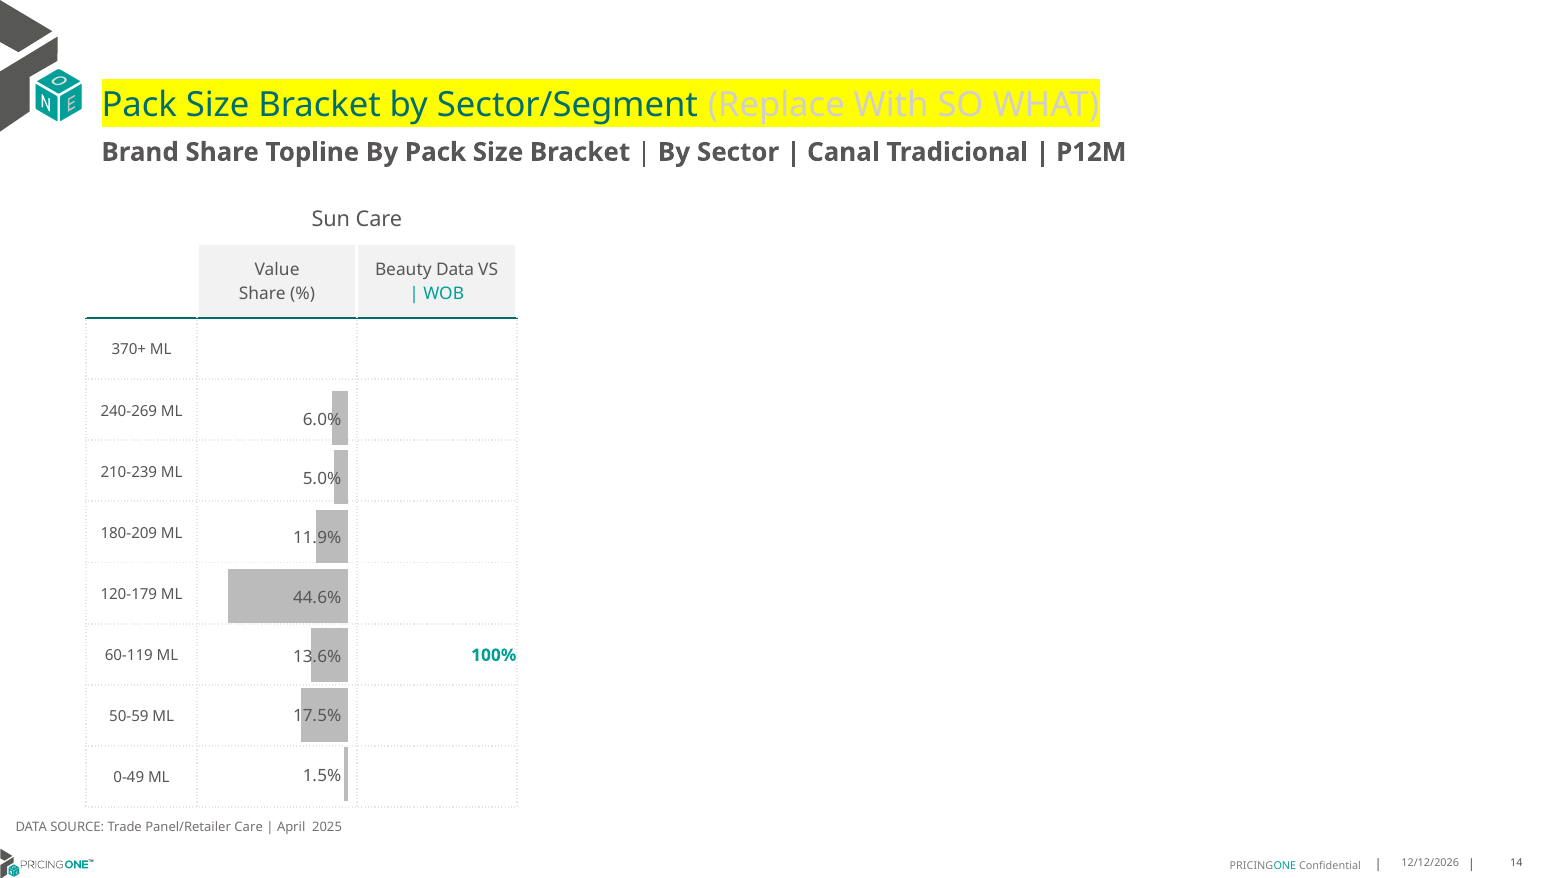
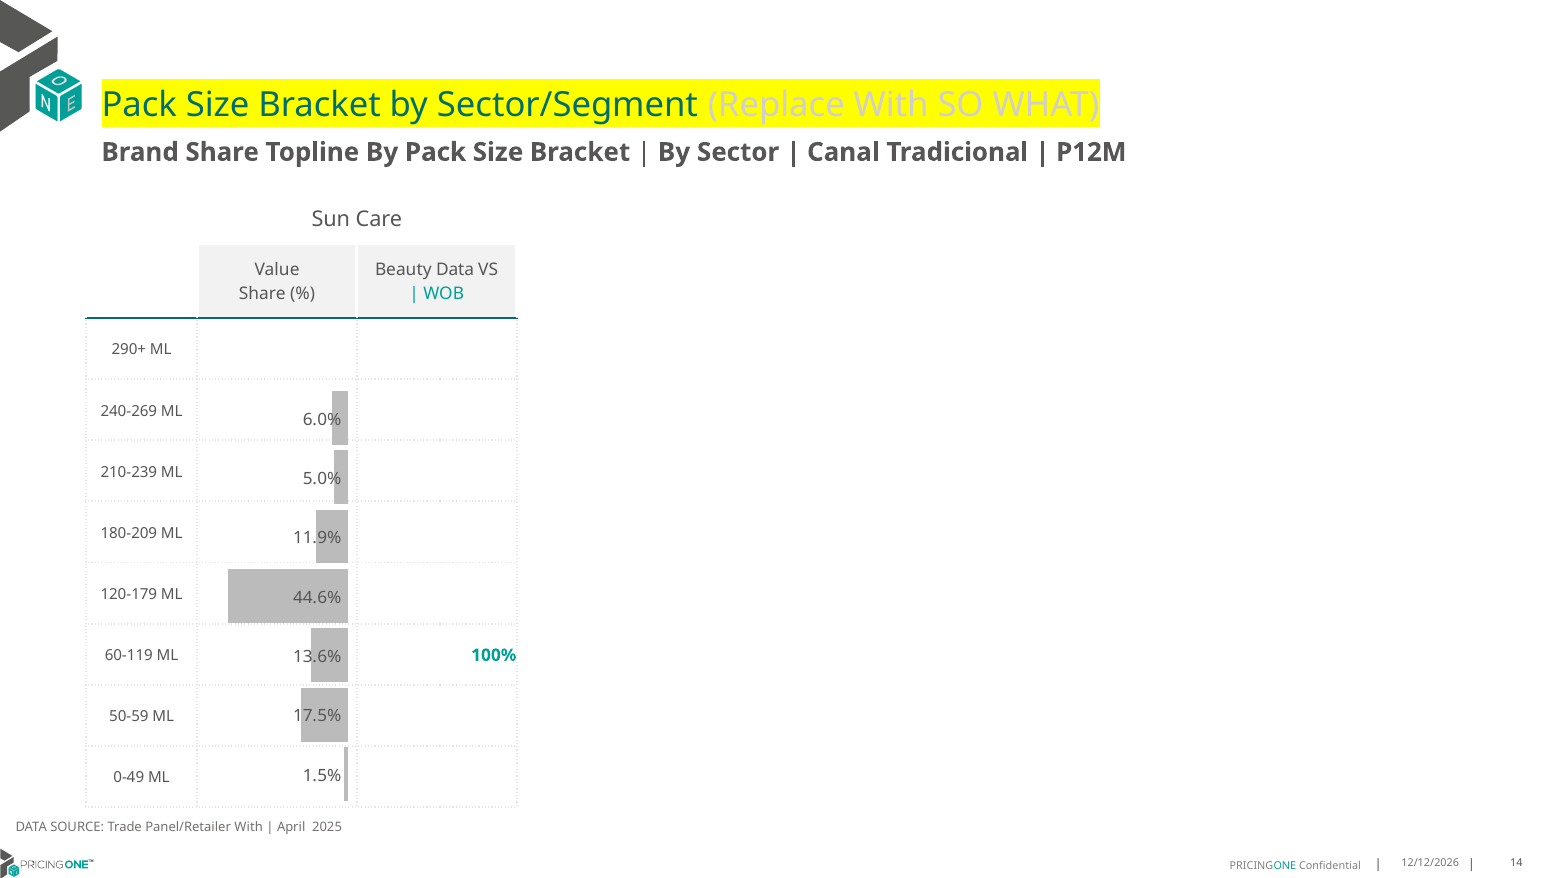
370+: 370+ -> 290+
Panel/Retailer Care: Care -> With
